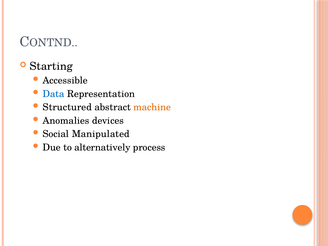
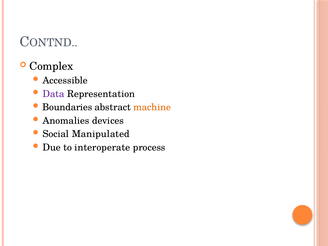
Starting: Starting -> Complex
Data colour: blue -> purple
Structured: Structured -> Boundaries
alternatively: alternatively -> interoperate
